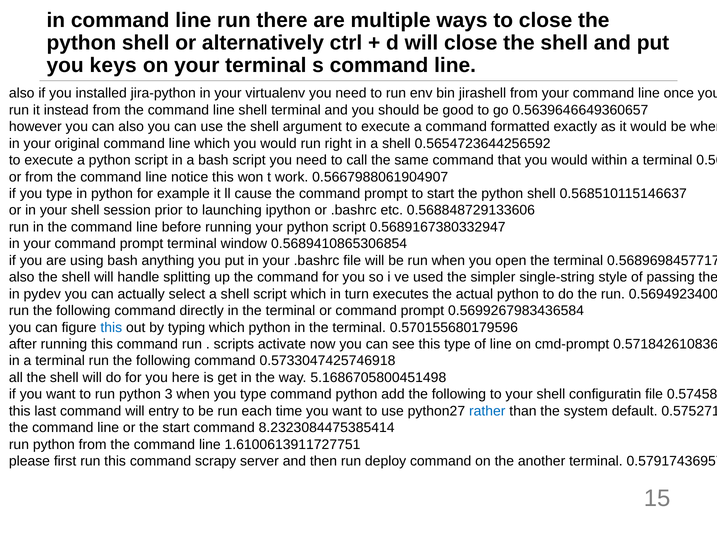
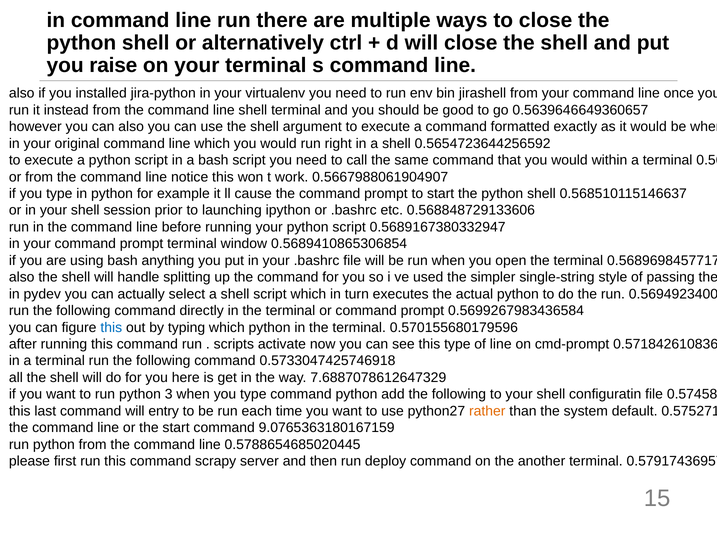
keys: keys -> raise
5.1686705800451498: 5.1686705800451498 -> 7.6887078612647329
rather colour: blue -> orange
8.2323084475385414: 8.2323084475385414 -> 9.0765363180167159
1.6100613911727751: 1.6100613911727751 -> 0.5788654685020445
